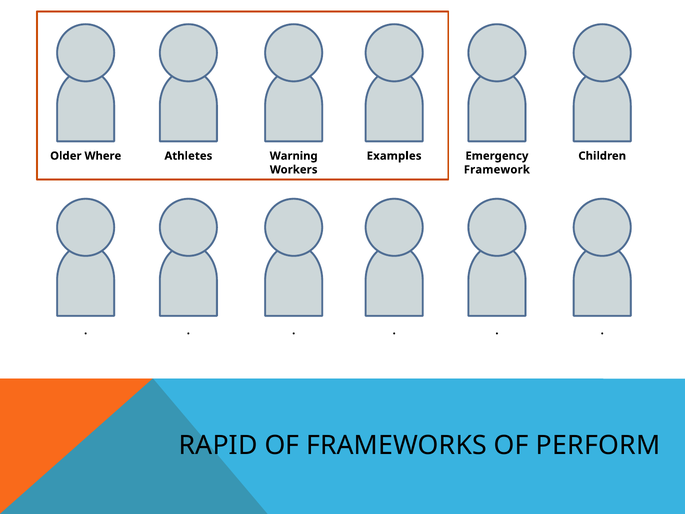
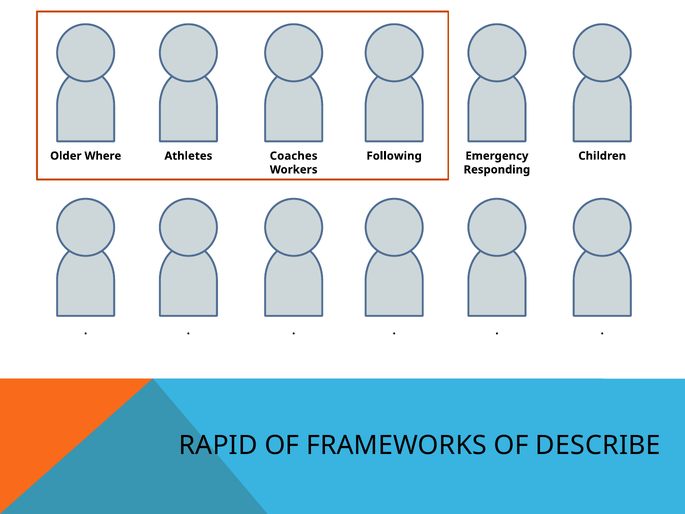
Warning: Warning -> Coaches
Examples: Examples -> Following
Framework: Framework -> Responding
PERFORM: PERFORM -> DESCRIBE
